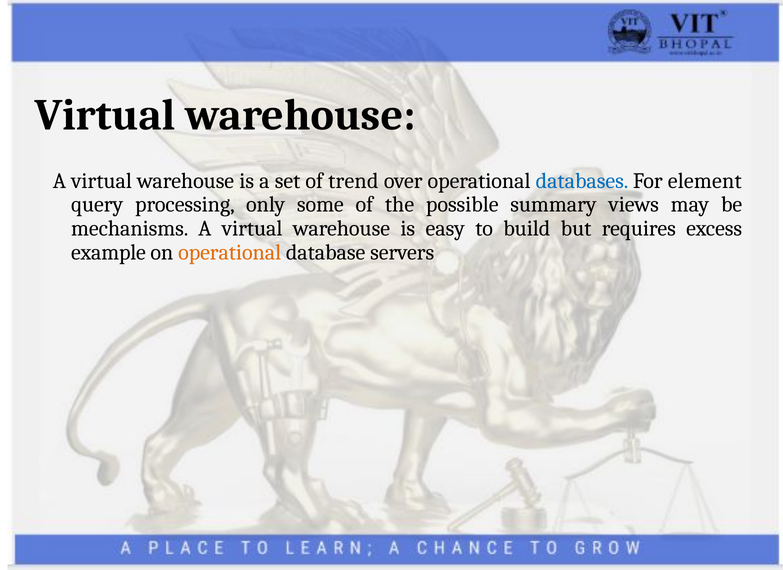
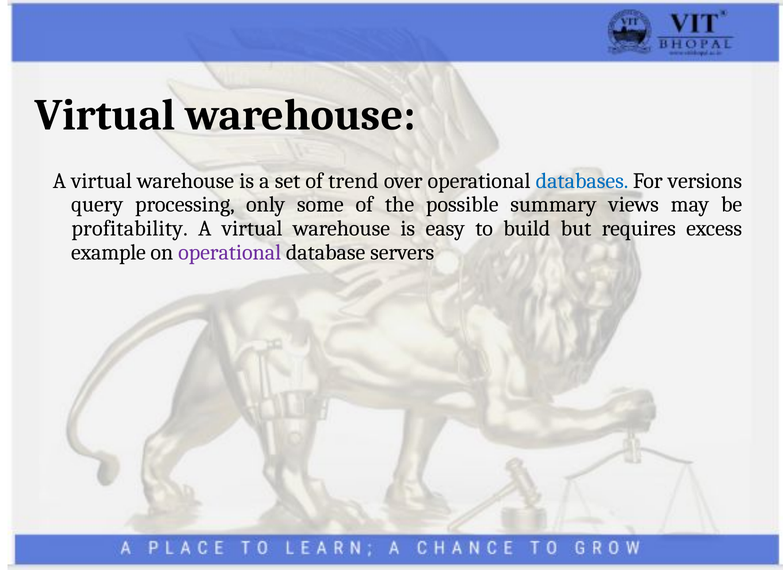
element: element -> versions
mechanisms: mechanisms -> profitability
operational at (230, 252) colour: orange -> purple
